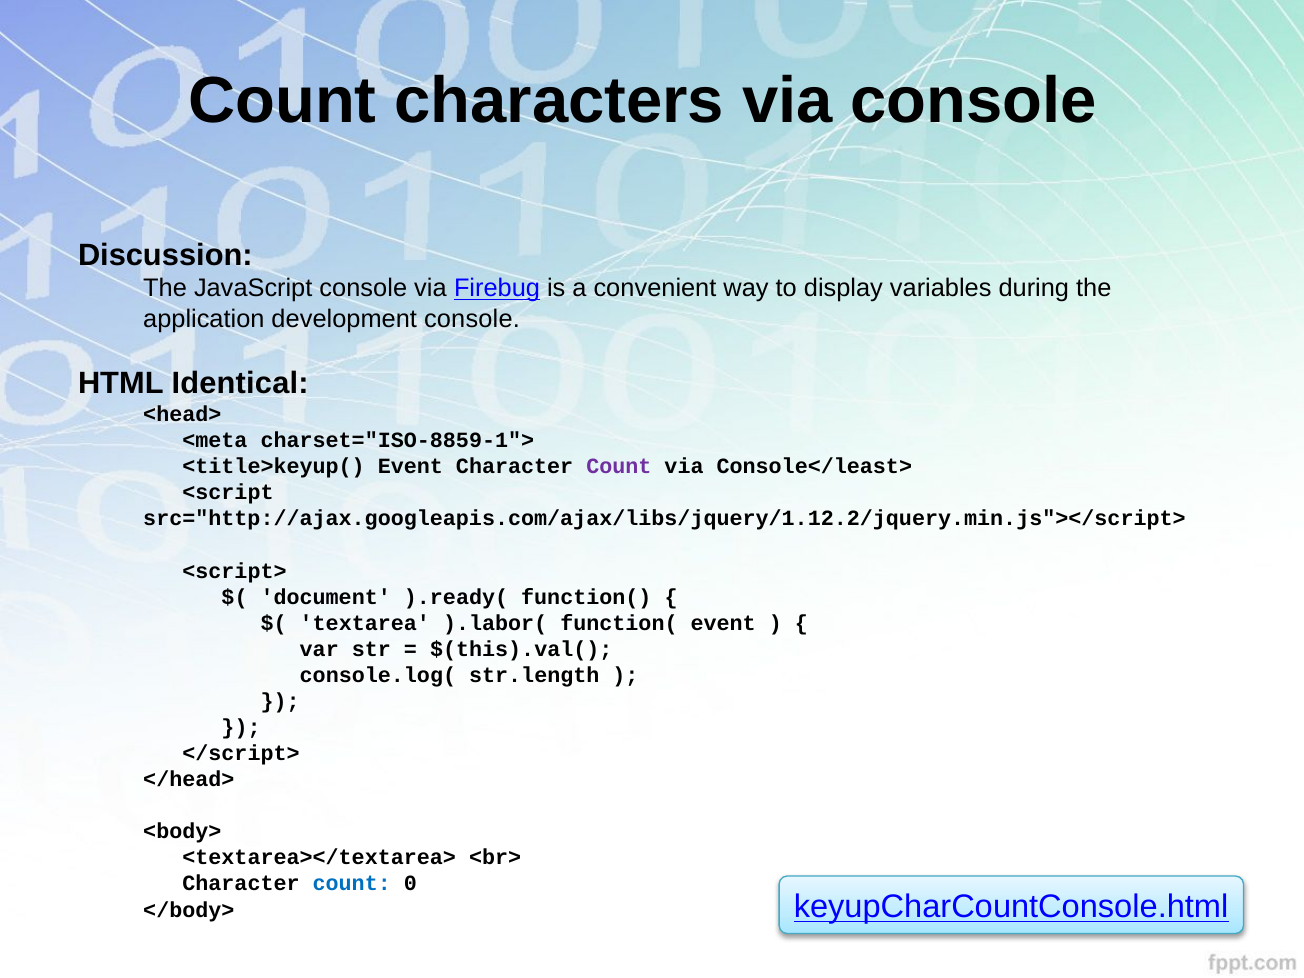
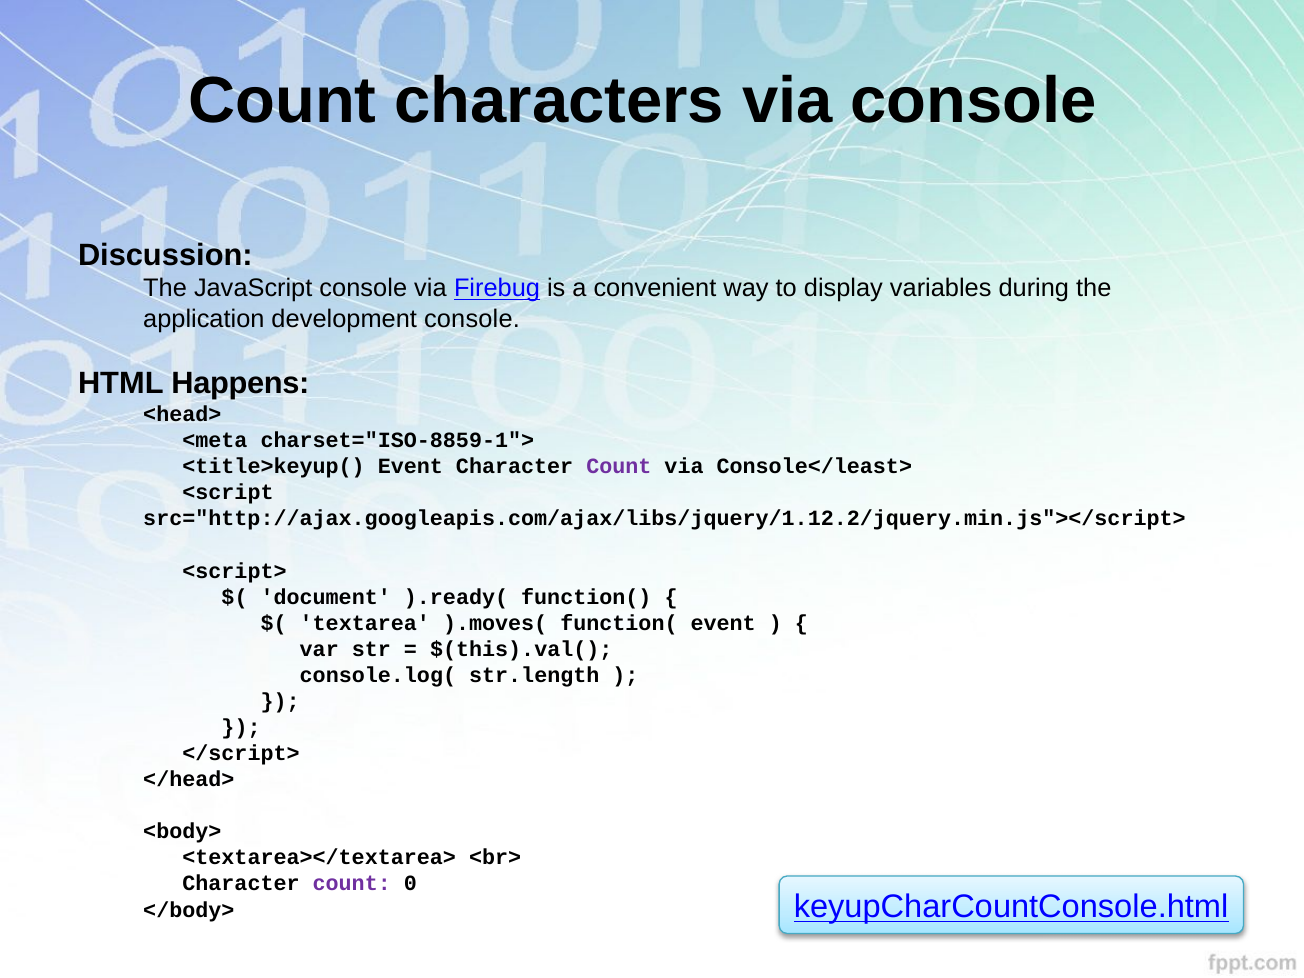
Identical: Identical -> Happens
).labor(: ).labor( -> ).moves(
count at (352, 884) colour: blue -> purple
